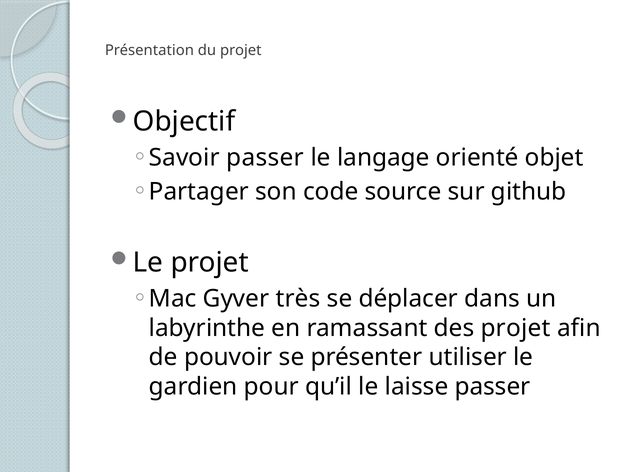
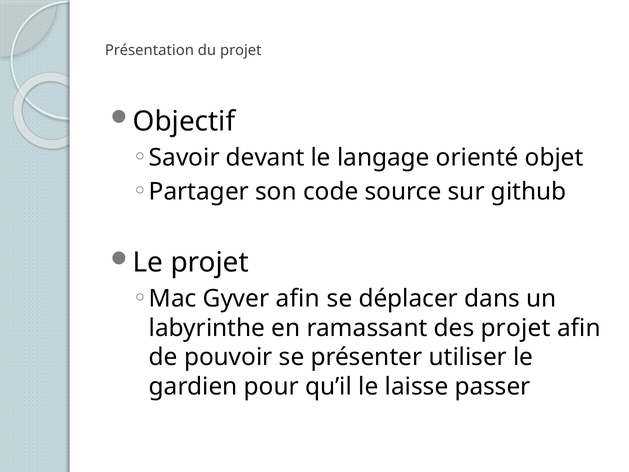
Savoir passer: passer -> devant
Gyver très: très -> afin
